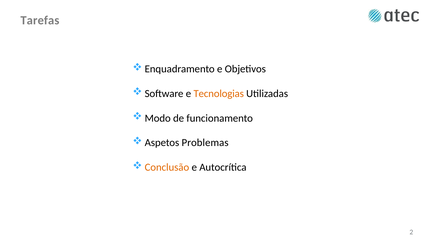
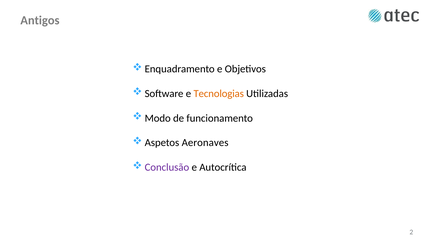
Tarefas: Tarefas -> Antigos
Problemas: Problemas -> Aeronaves
Conclusão colour: orange -> purple
